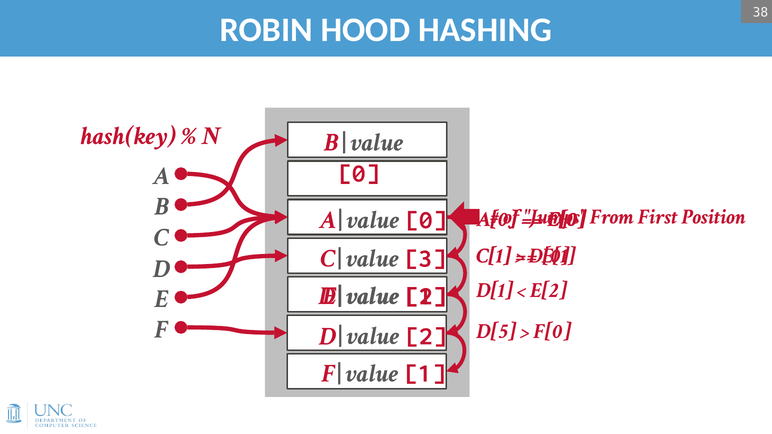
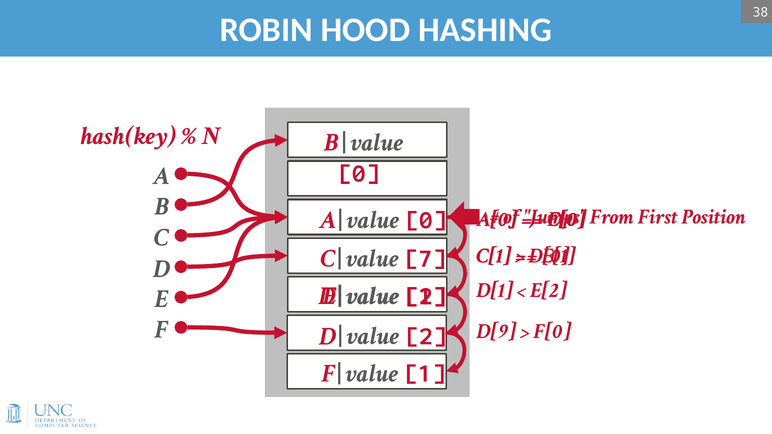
3: 3 -> 7
D[5: D[5 -> D[9
